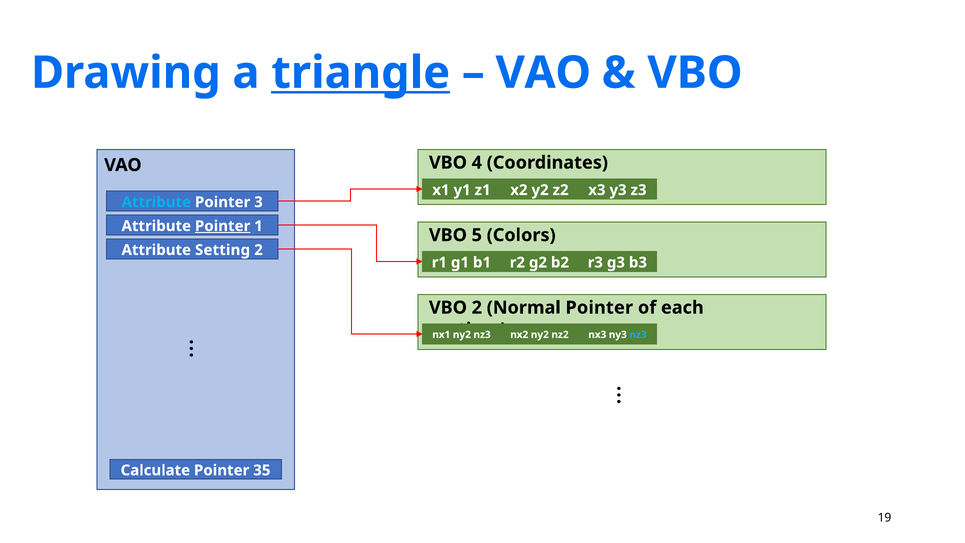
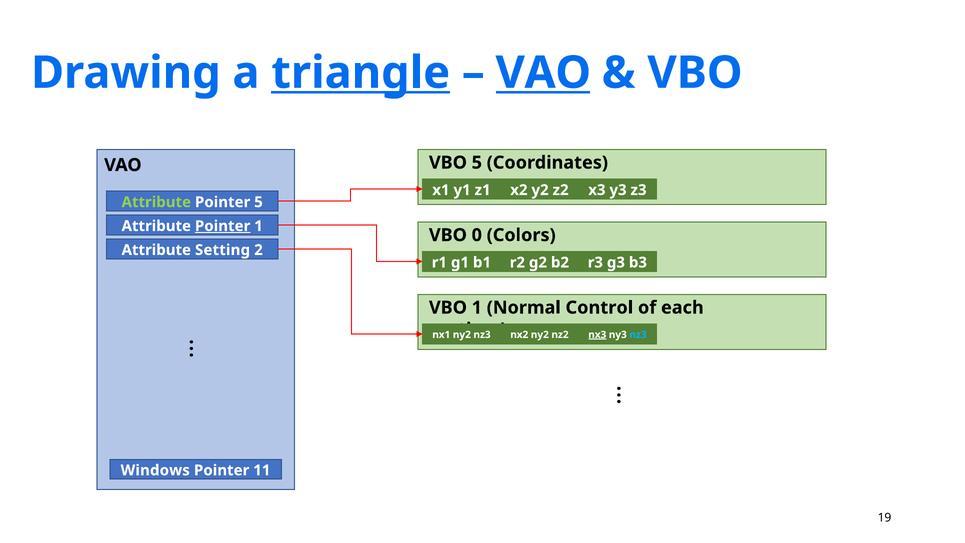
VAO at (543, 73) underline: none -> present
VBO 4: 4 -> 5
Attribute at (156, 202) colour: light blue -> light green
Pointer 3: 3 -> 5
5: 5 -> 0
VBO 2: 2 -> 1
Normal Pointer: Pointer -> Control
nx3 underline: none -> present
Calculate: Calculate -> Windows
35: 35 -> 11
